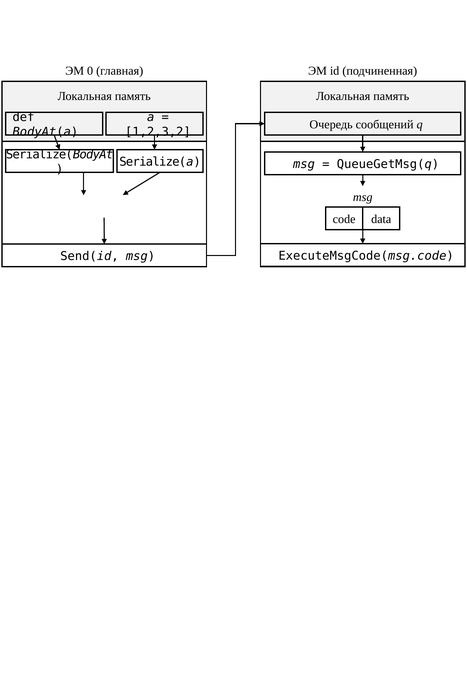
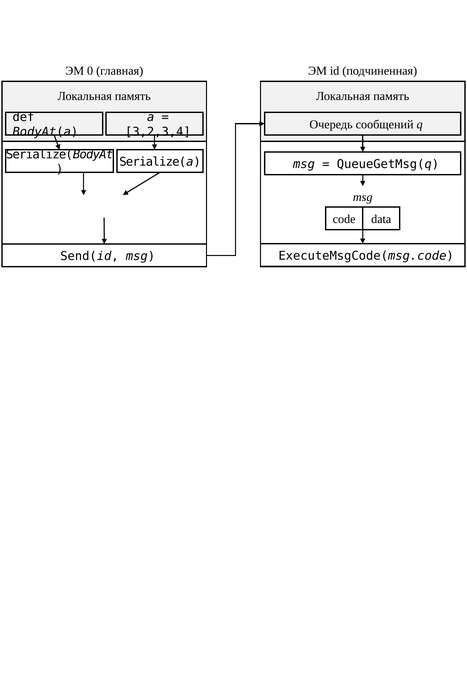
1,2,3,2: 1,2,3,2 -> 3,2,3,4
